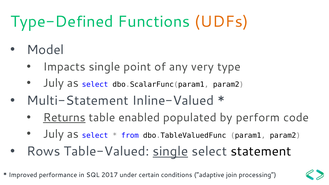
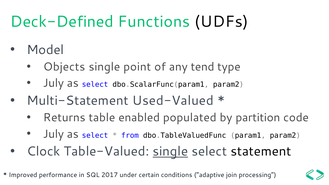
Type-Defined: Type-Defined -> Deck-Defined
UDFs colour: orange -> black
Impacts: Impacts -> Objects
very: very -> tend
Inline-Valued: Inline-Valued -> Used-Valued
Returns underline: present -> none
perform: perform -> partition
Rows: Rows -> Clock
